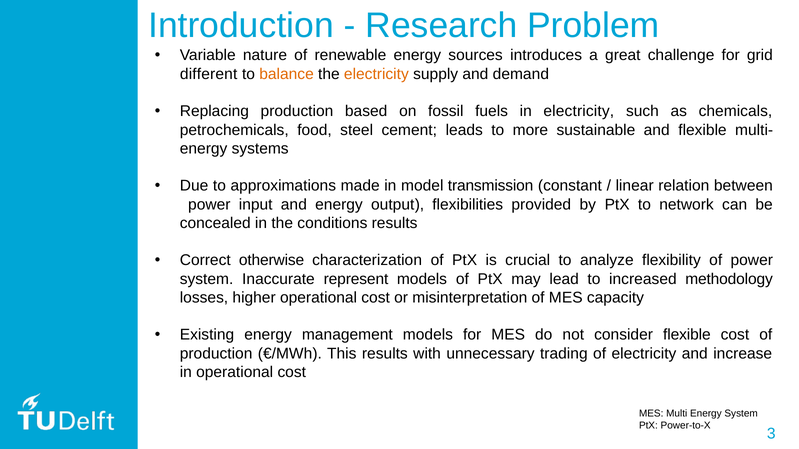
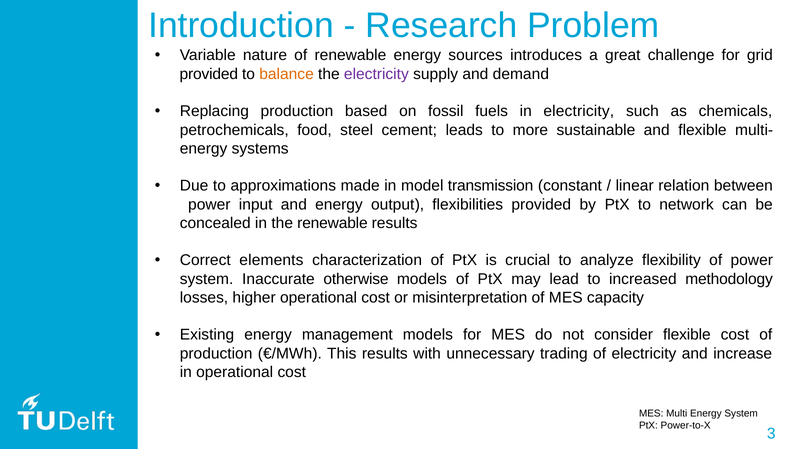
different at (209, 74): different -> provided
electricity at (376, 74) colour: orange -> purple
the conditions: conditions -> renewable
otherwise: otherwise -> elements
represent: represent -> otherwise
